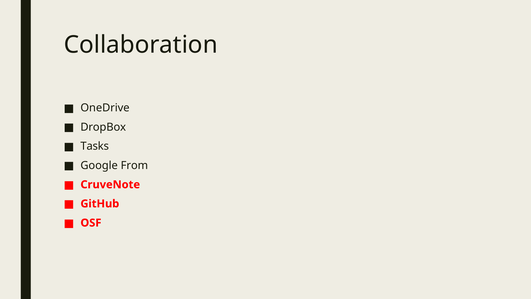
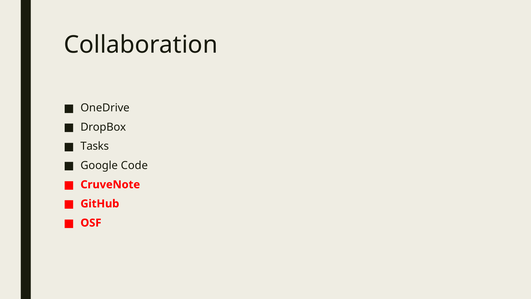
From: From -> Code
